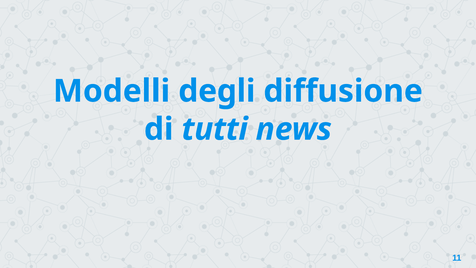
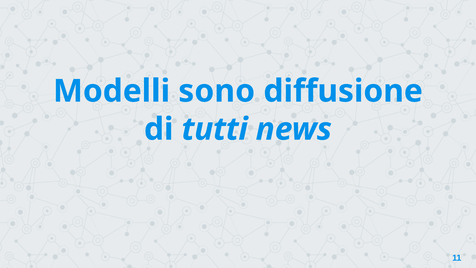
degli: degli -> sono
